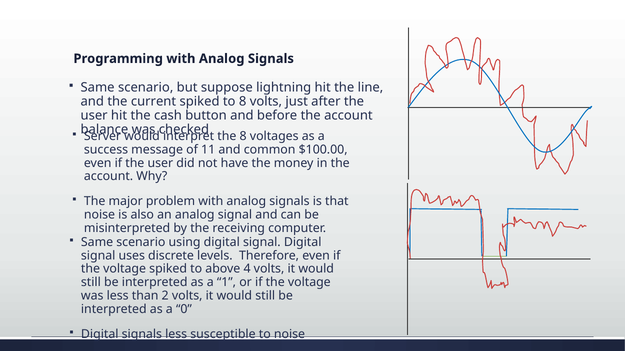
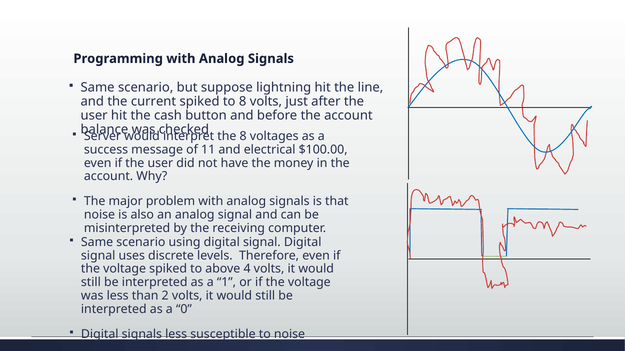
common: common -> electrical
